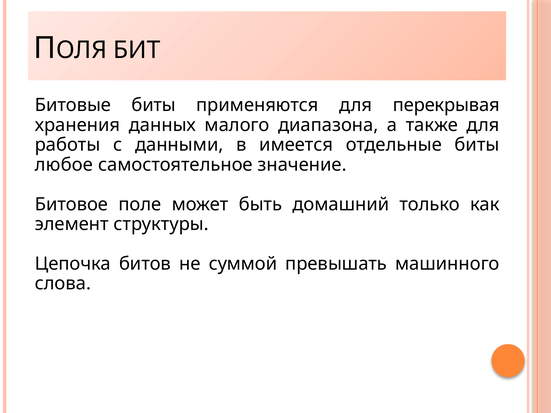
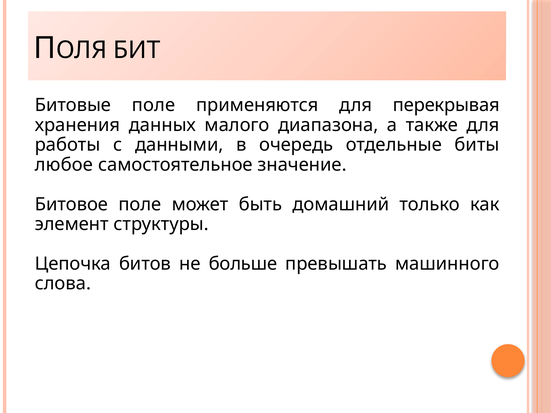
Битовые биты: биты -> поле
имеется: имеется -> очередь
суммой: суммой -> больше
